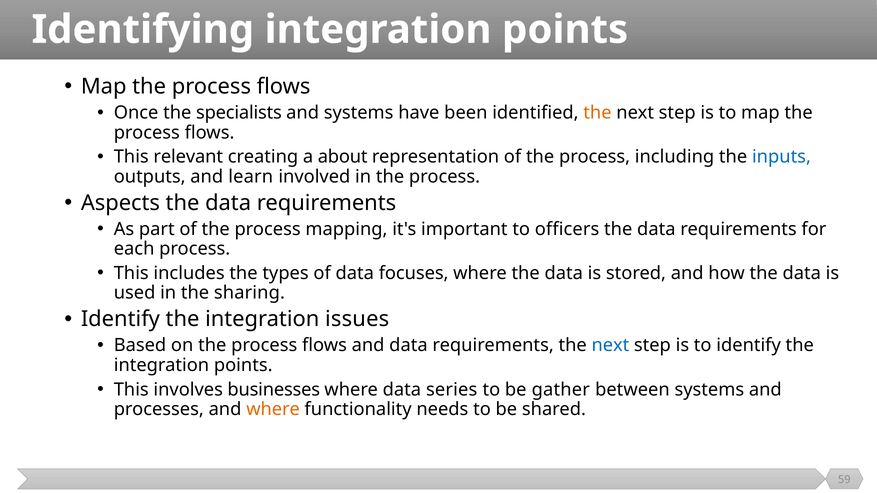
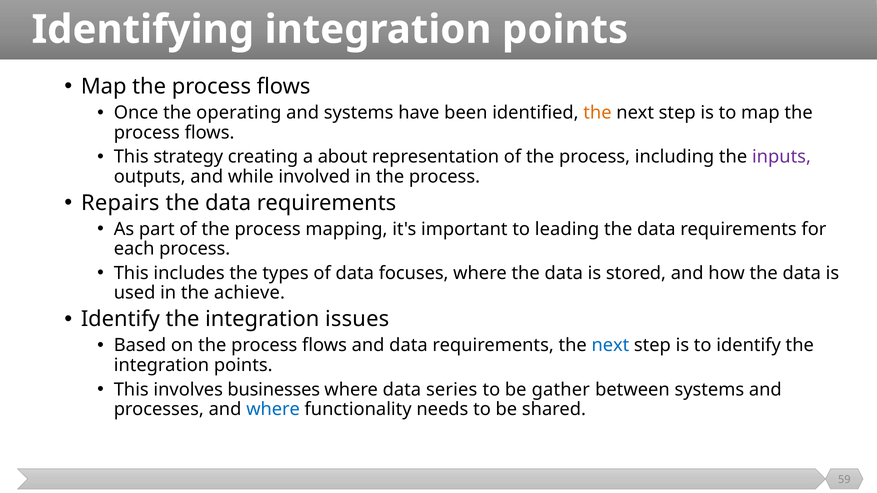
specialists: specialists -> operating
relevant: relevant -> strategy
inputs colour: blue -> purple
learn: learn -> while
Aspects: Aspects -> Repairs
officers: officers -> leading
sharing: sharing -> achieve
where at (273, 409) colour: orange -> blue
